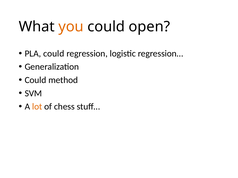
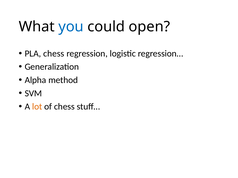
you colour: orange -> blue
PLA could: could -> chess
Could at (35, 80): Could -> Alpha
